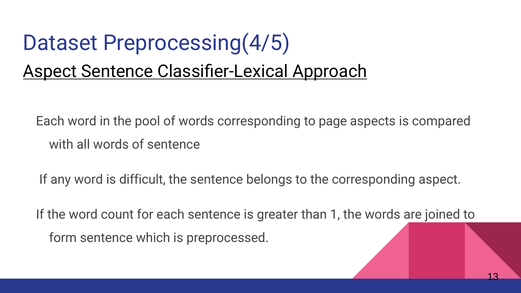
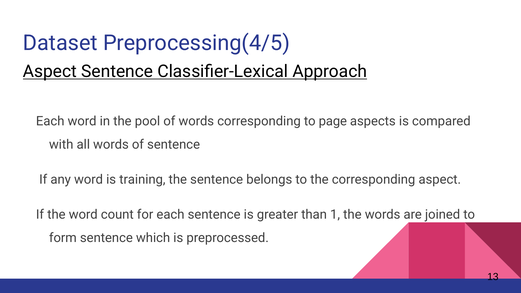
difficult: difficult -> training
